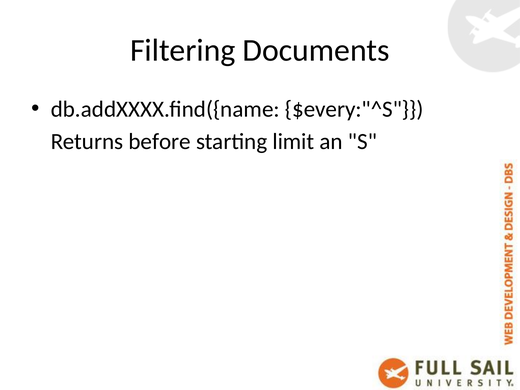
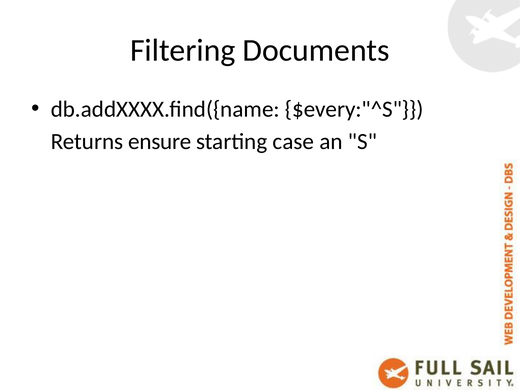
before: before -> ensure
limit: limit -> case
